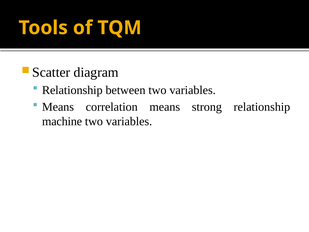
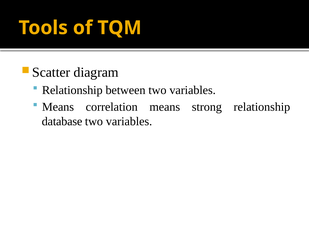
machine: machine -> database
